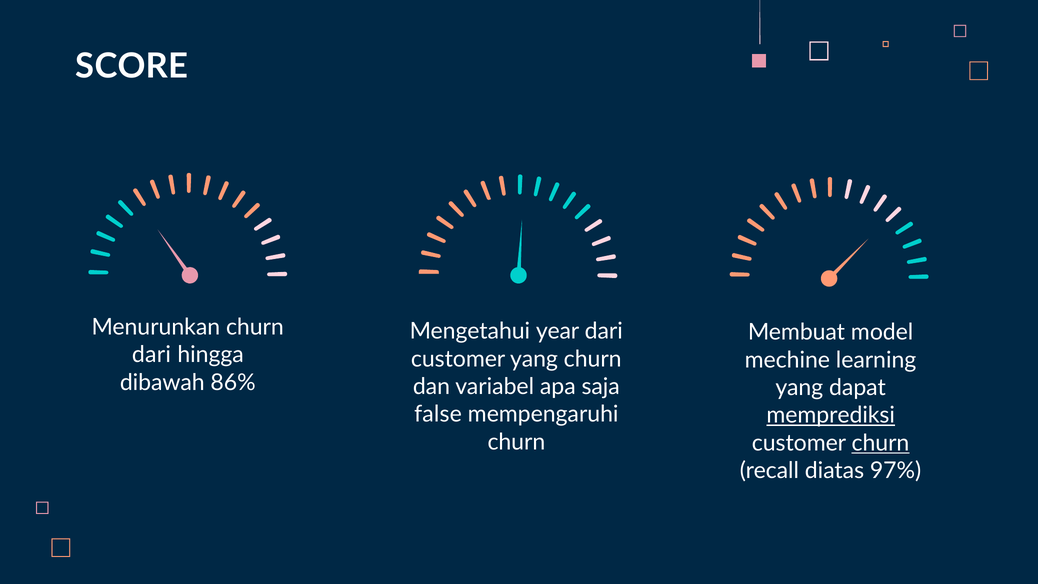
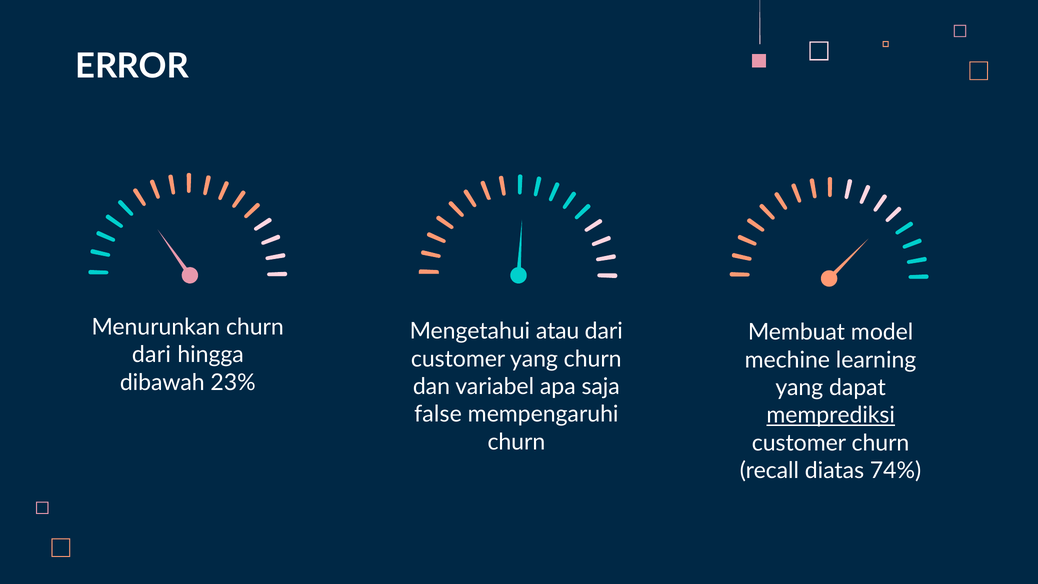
SCORE: SCORE -> ERROR
year: year -> atau
86%: 86% -> 23%
churn at (880, 443) underline: present -> none
97%: 97% -> 74%
